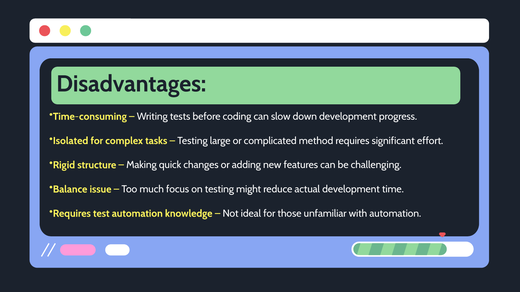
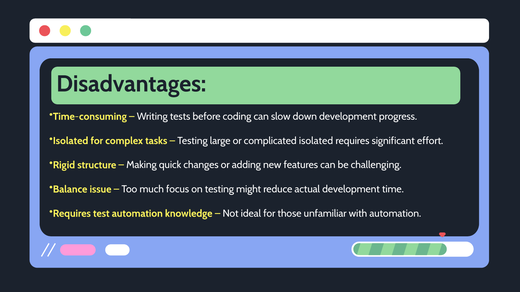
complicated method: method -> isolated
